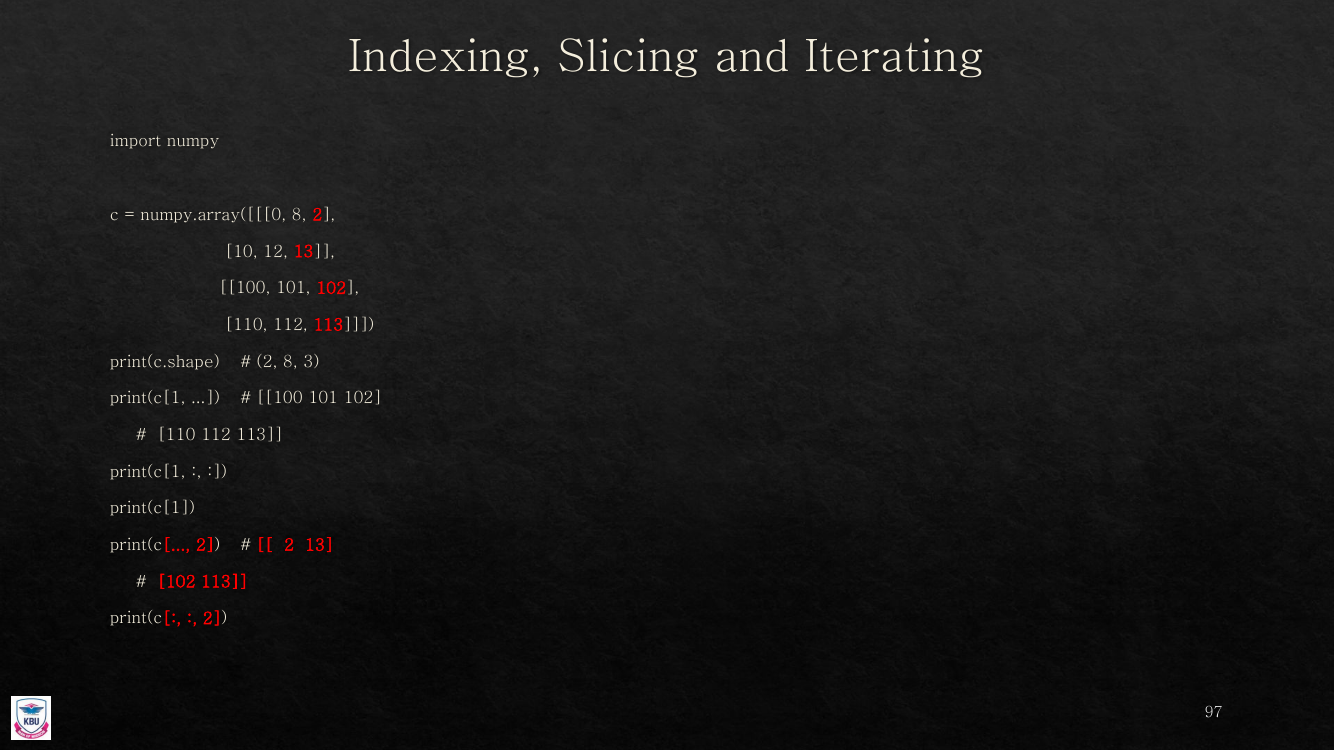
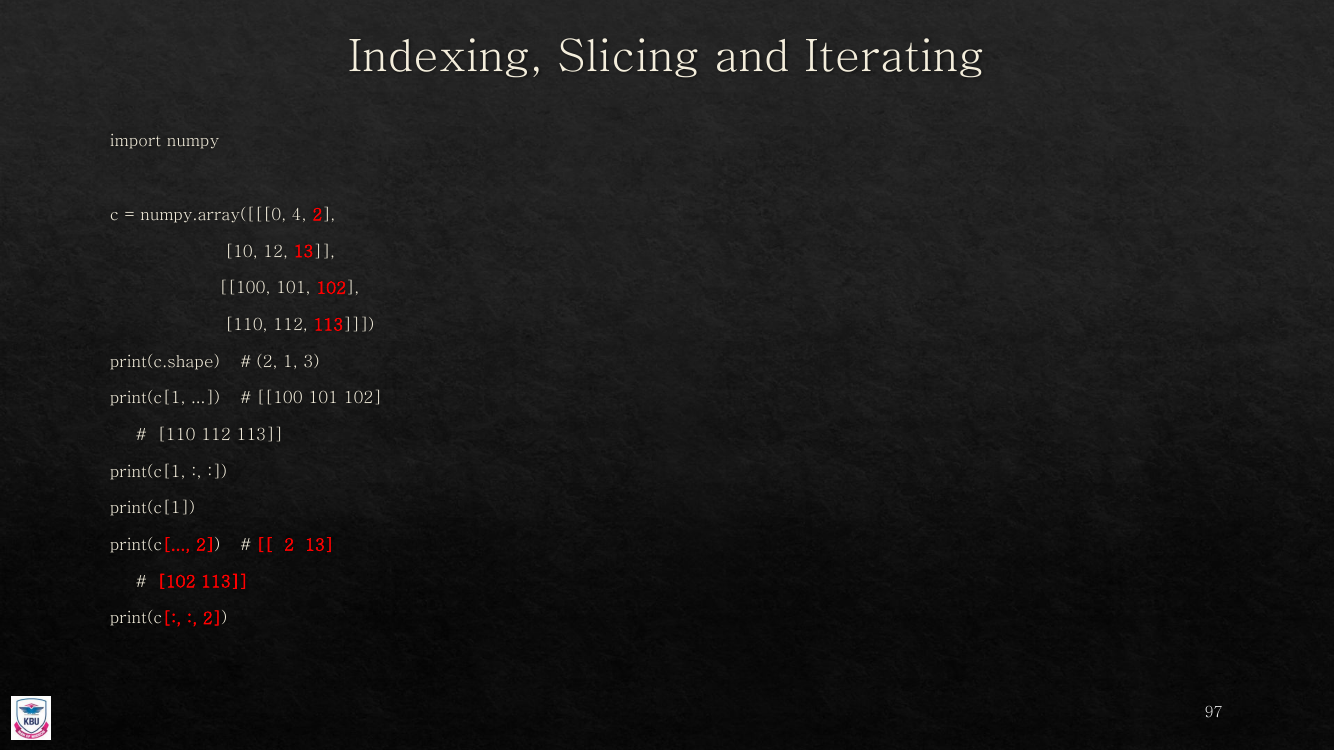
numpy.array([[[0 8: 8 -> 4
2 8: 8 -> 1
